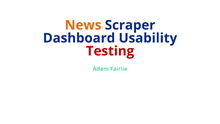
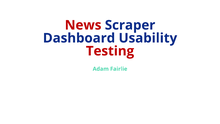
News colour: orange -> red
